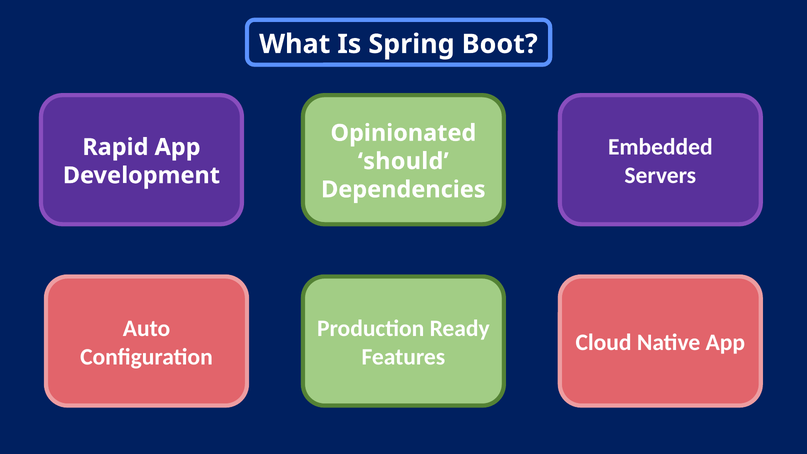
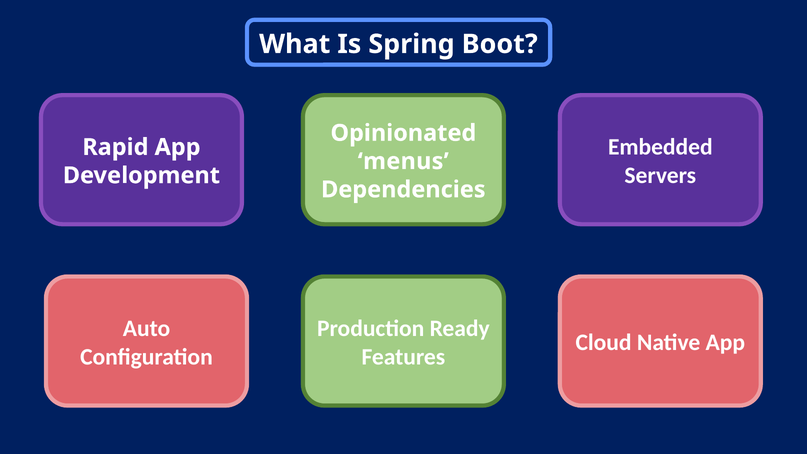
should: should -> menus
